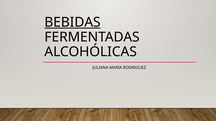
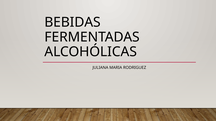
BEBIDAS underline: present -> none
